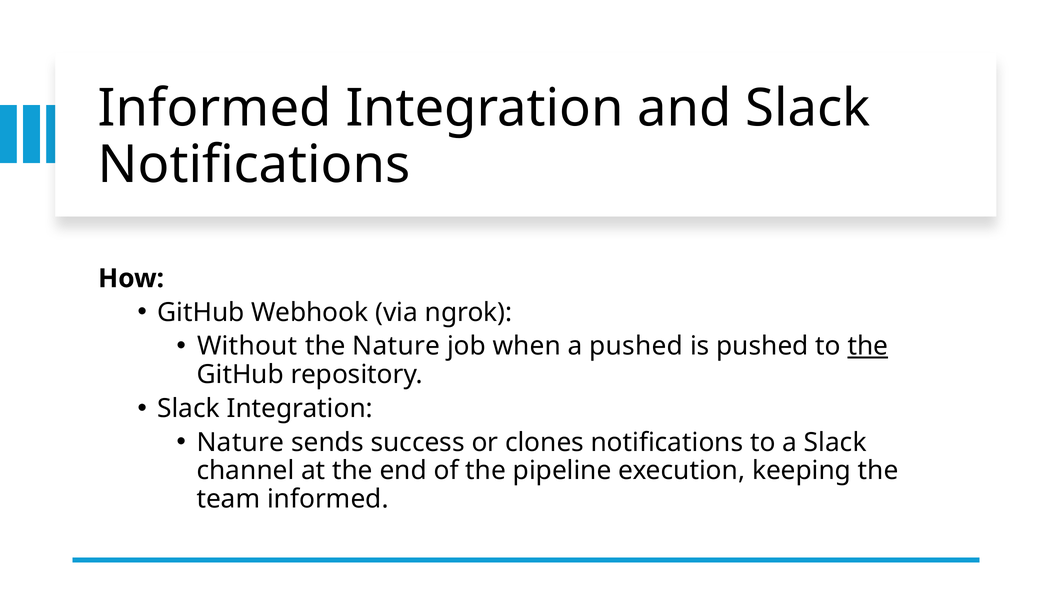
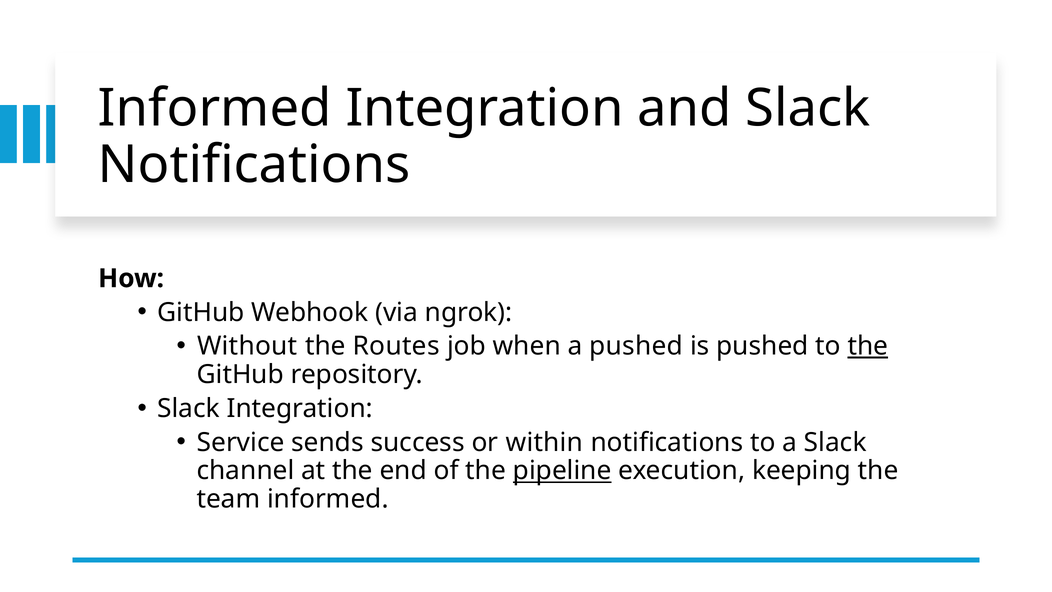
the Nature: Nature -> Routes
Nature at (240, 442): Nature -> Service
clones: clones -> within
pipeline underline: none -> present
